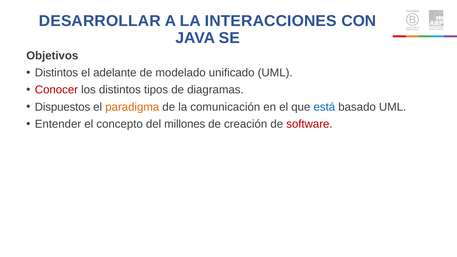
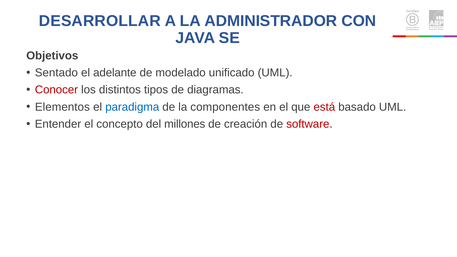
INTERACCIONES: INTERACCIONES -> ADMINISTRADOR
Distintos at (56, 73): Distintos -> Sentado
Dispuestos: Dispuestos -> Elementos
paradigma colour: orange -> blue
comunicación: comunicación -> componentes
está colour: blue -> red
